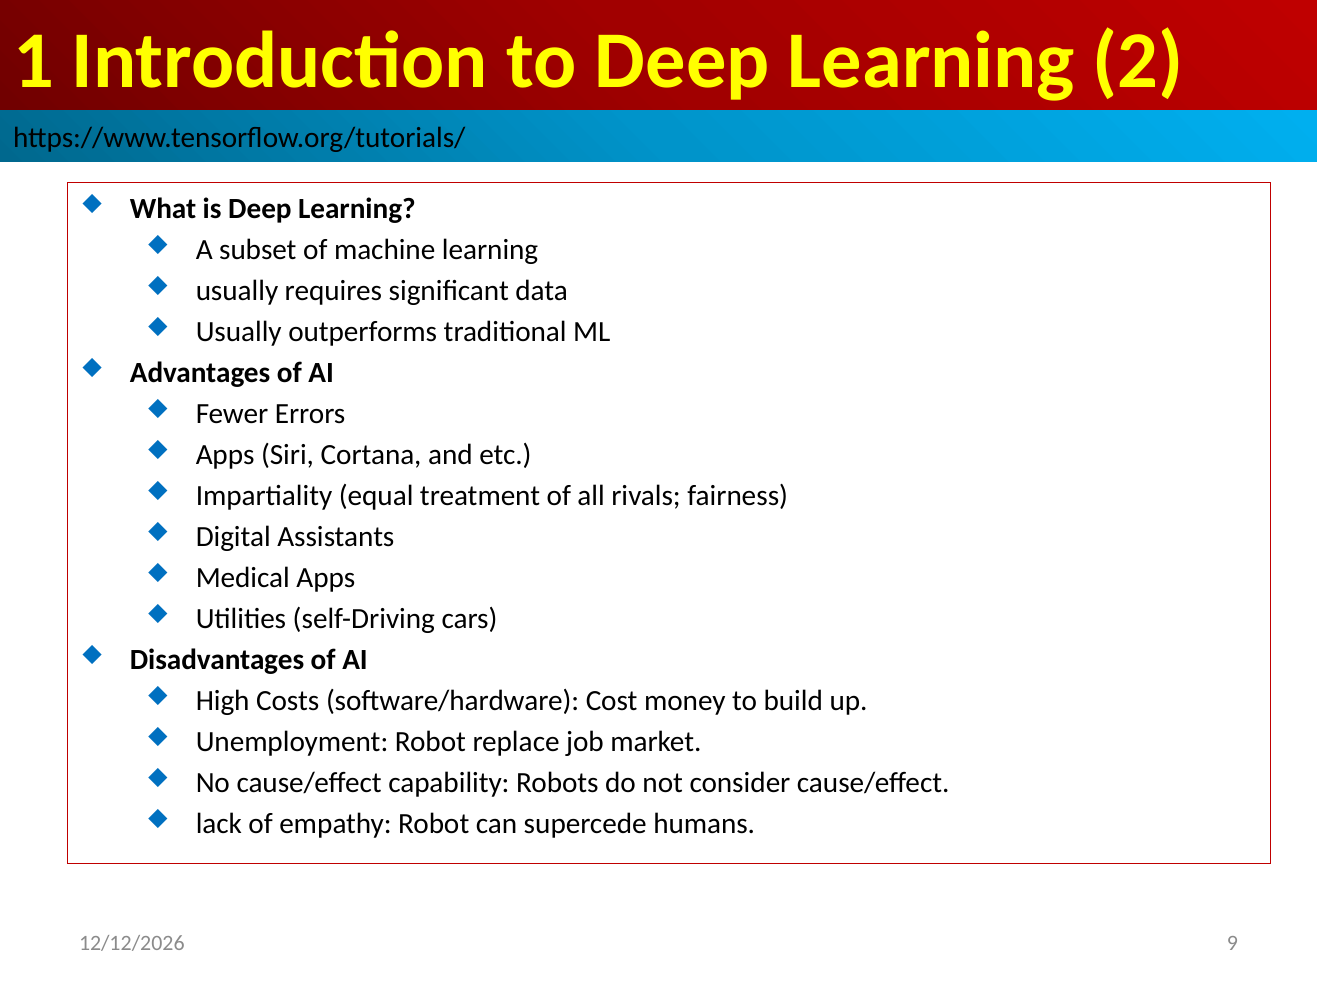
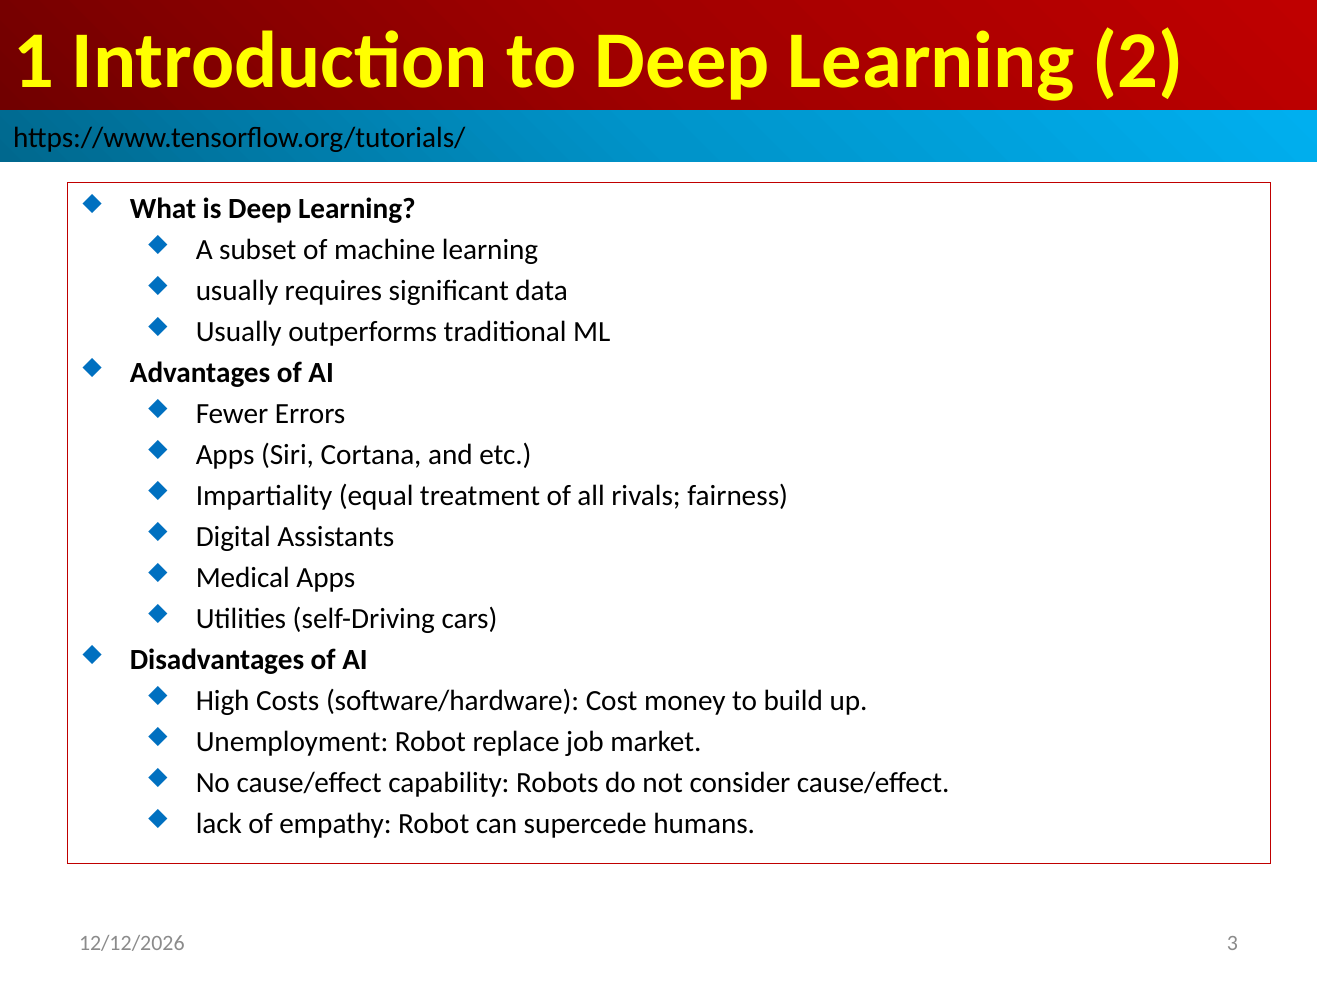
9: 9 -> 3
